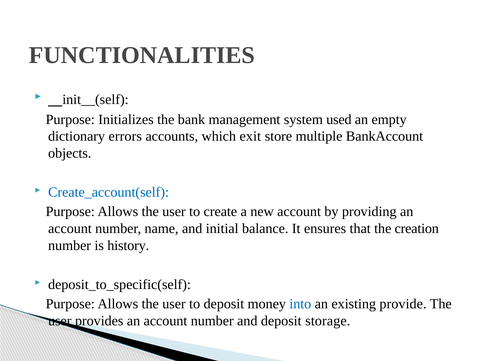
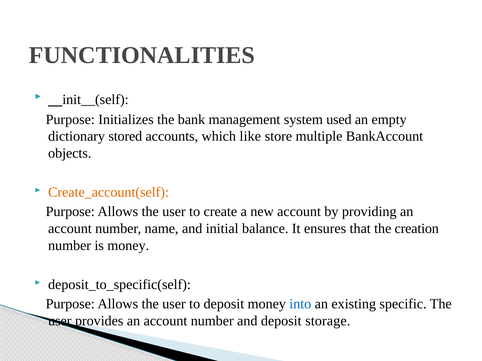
errors: errors -> stored
exit: exit -> like
Create_account(self colour: blue -> orange
is history: history -> money
provide: provide -> specific
